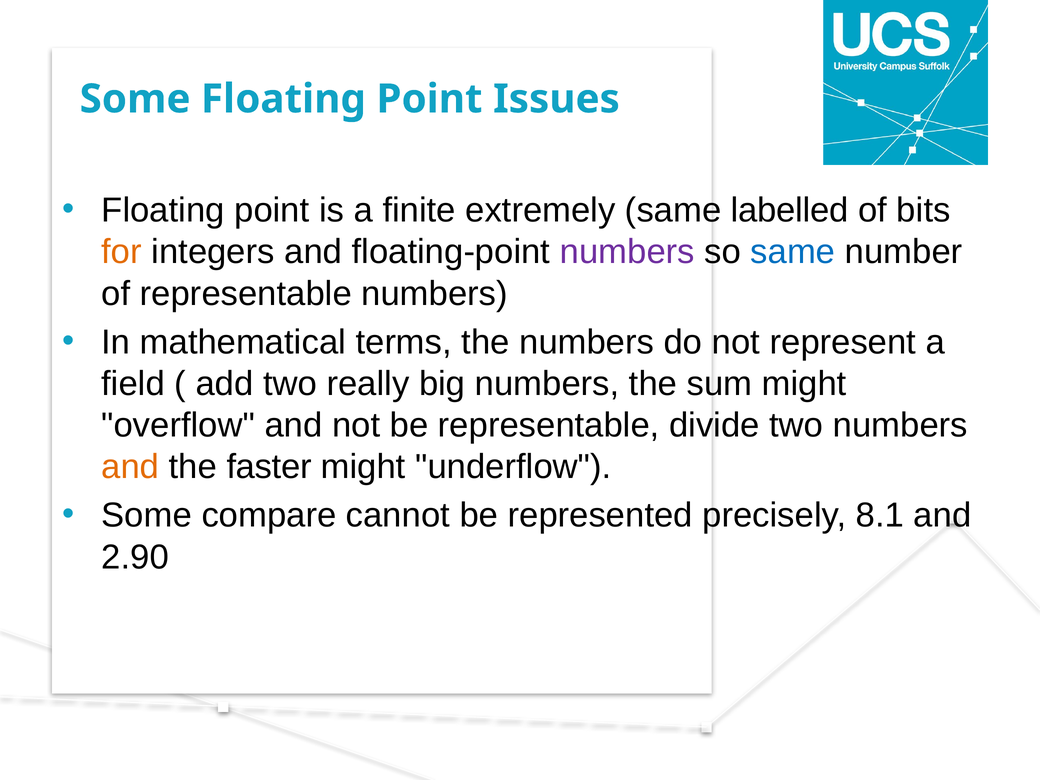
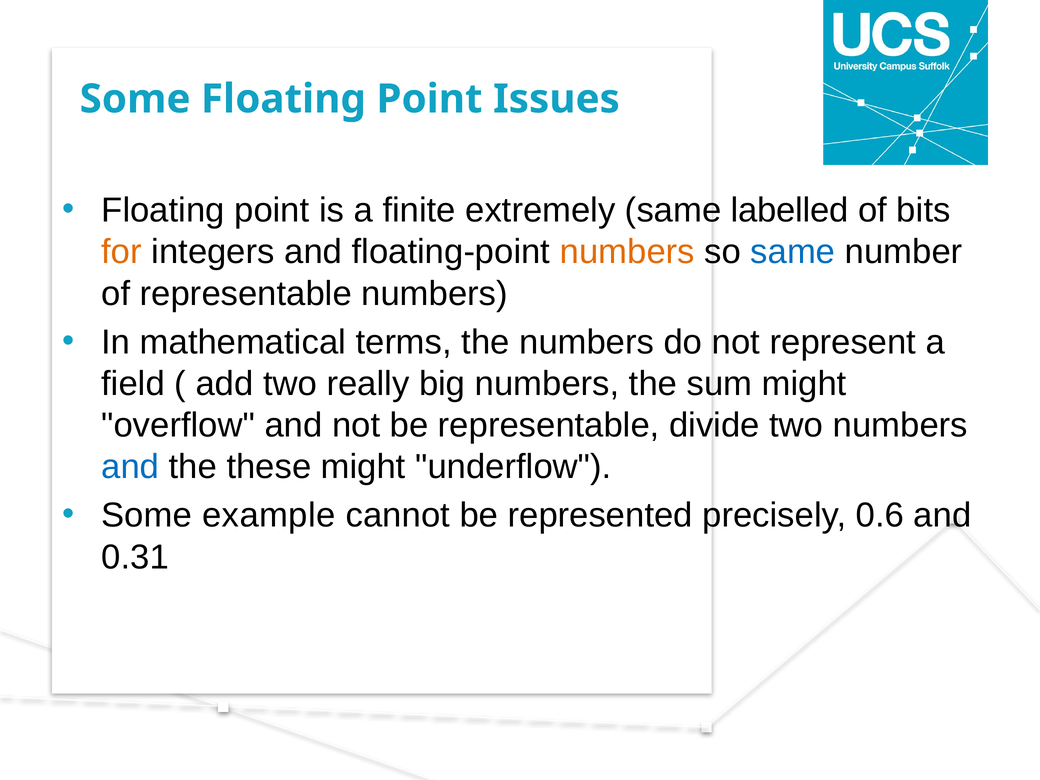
numbers at (627, 252) colour: purple -> orange
and at (130, 467) colour: orange -> blue
faster: faster -> these
compare: compare -> example
8.1: 8.1 -> 0.6
2.90: 2.90 -> 0.31
